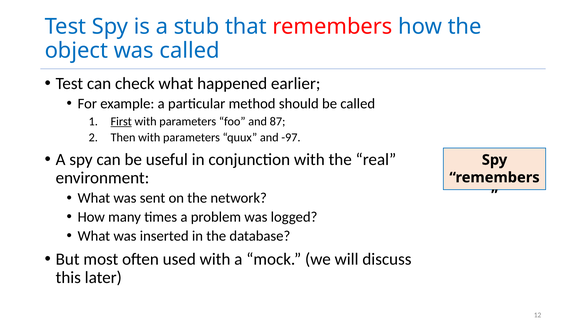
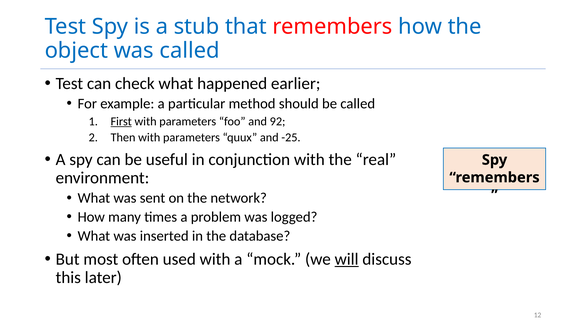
87: 87 -> 92
-97: -97 -> -25
will underline: none -> present
